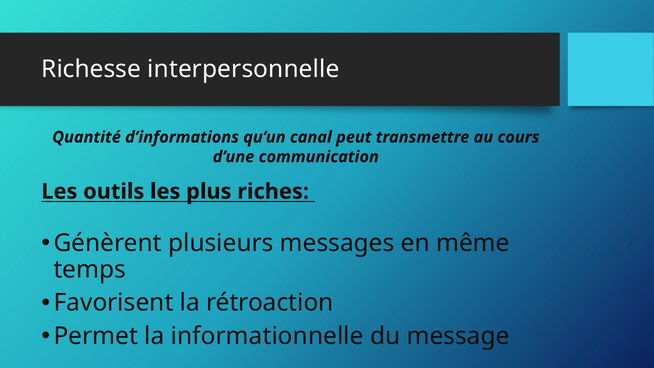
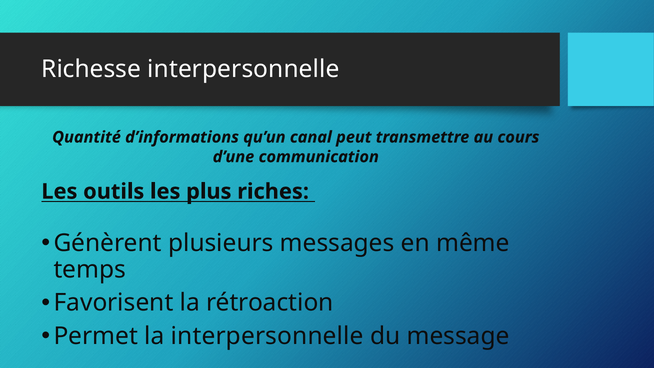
la informationnelle: informationnelle -> interpersonnelle
